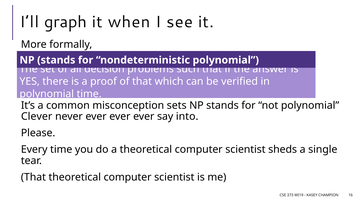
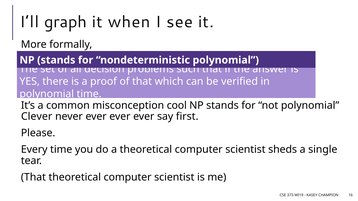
sets: sets -> cool
into: into -> first
